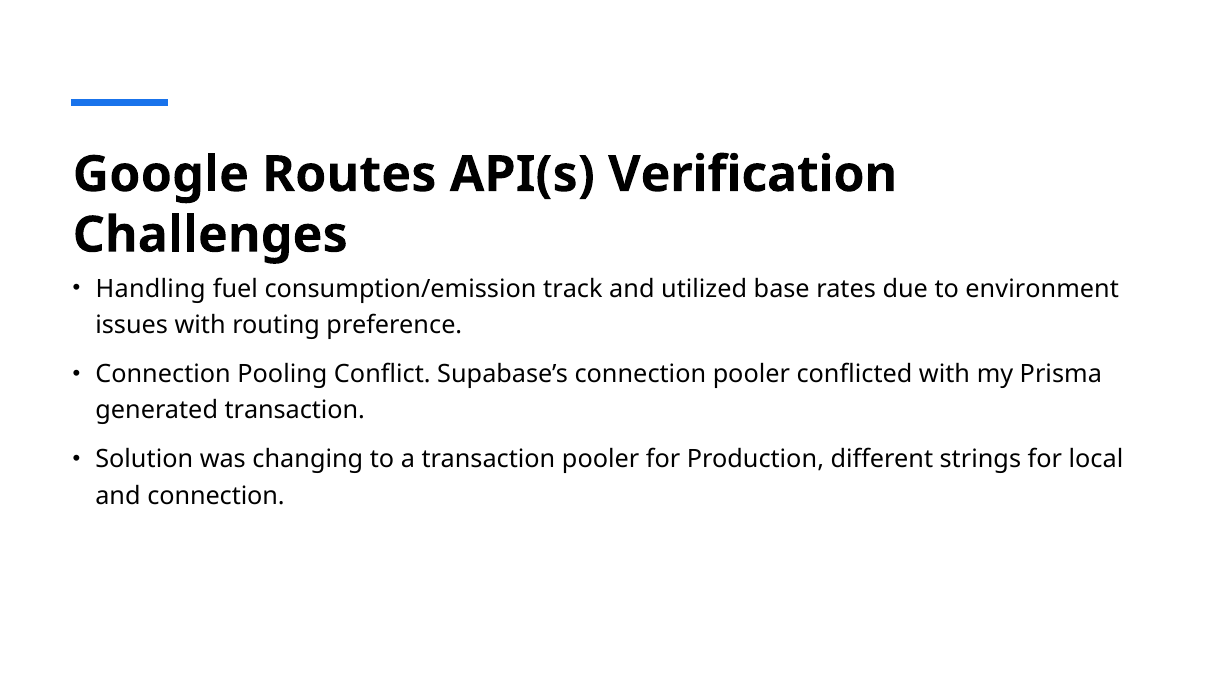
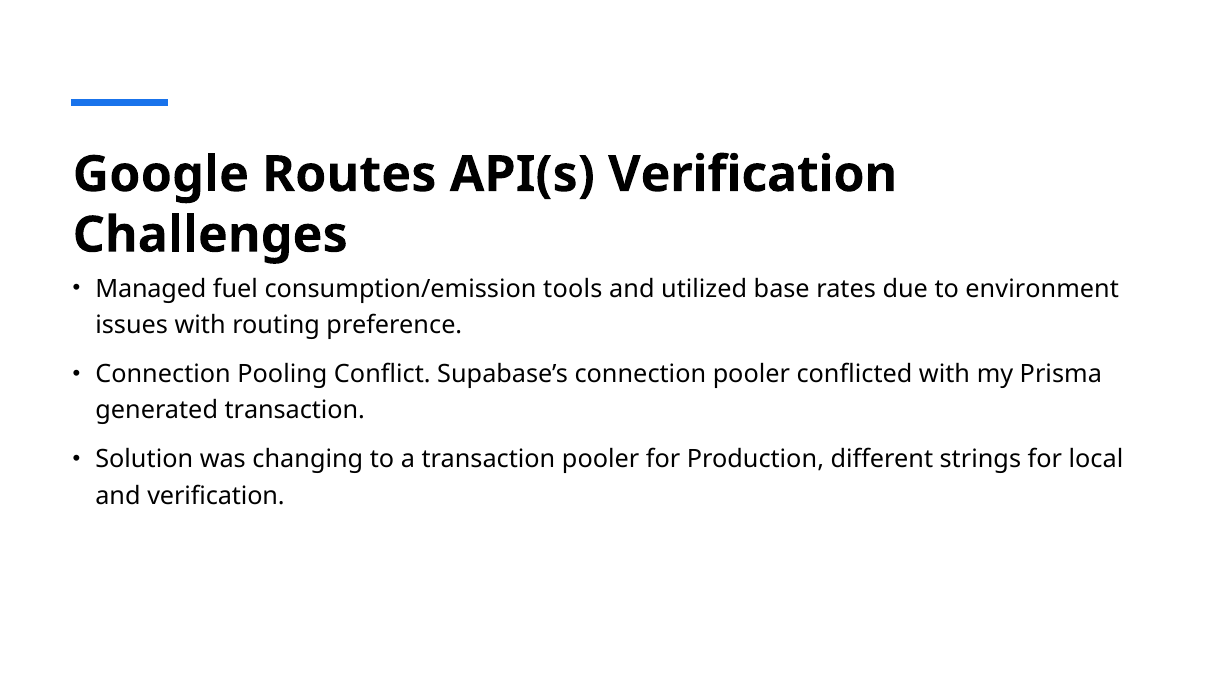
Handling: Handling -> Managed
track: track -> tools
and connection: connection -> verification
